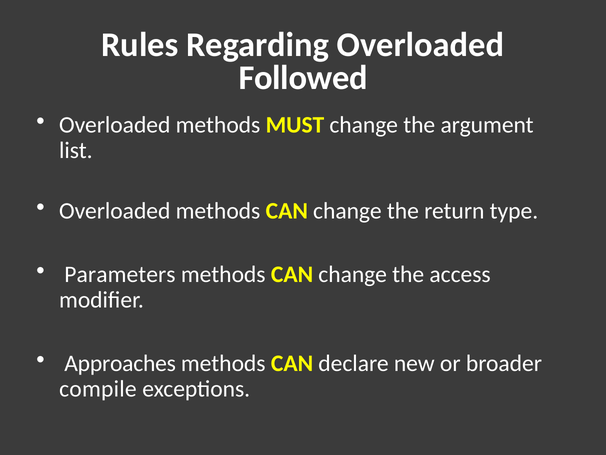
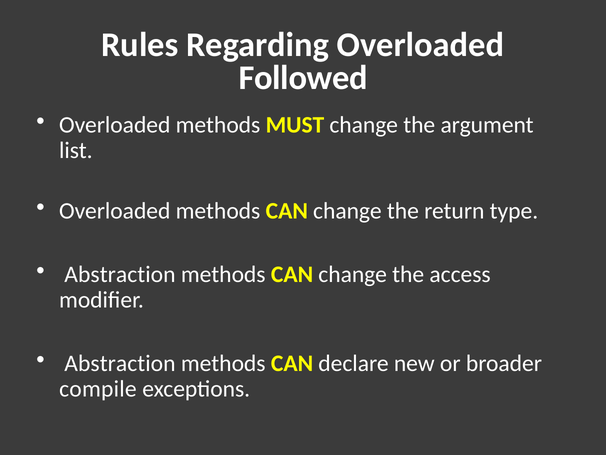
Parameters at (120, 274): Parameters -> Abstraction
Approaches at (120, 363): Approaches -> Abstraction
